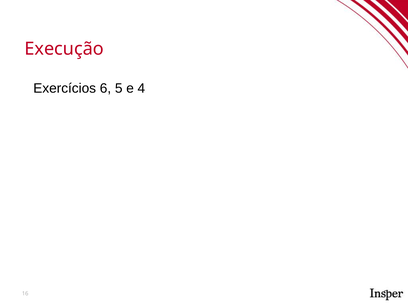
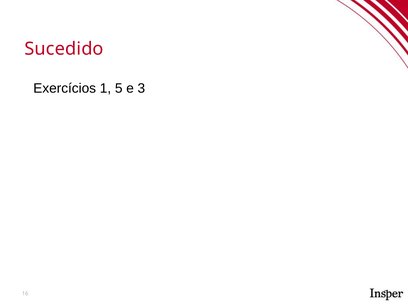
Execução: Execução -> Sucedido
6: 6 -> 1
4: 4 -> 3
